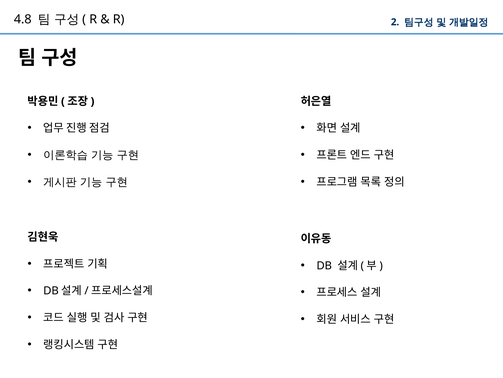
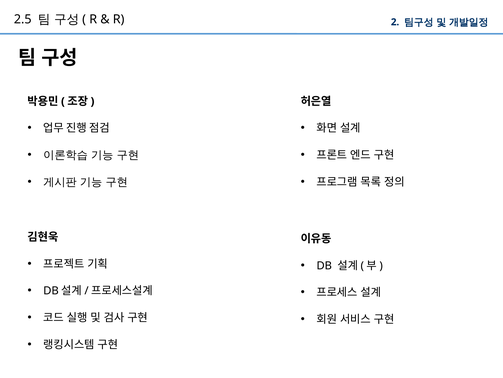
4.8: 4.8 -> 2.5
